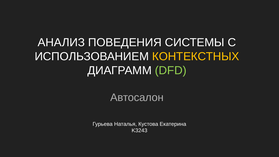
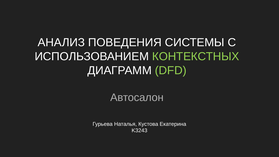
КОНТЕКСТНЫХ colour: yellow -> light green
